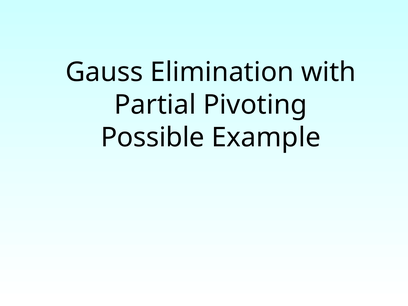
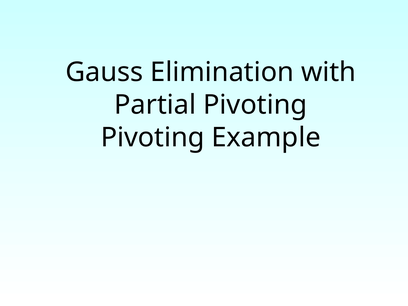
Possible at (153, 138): Possible -> Pivoting
